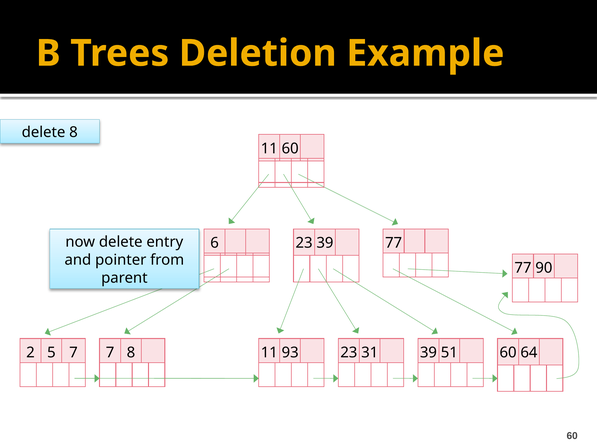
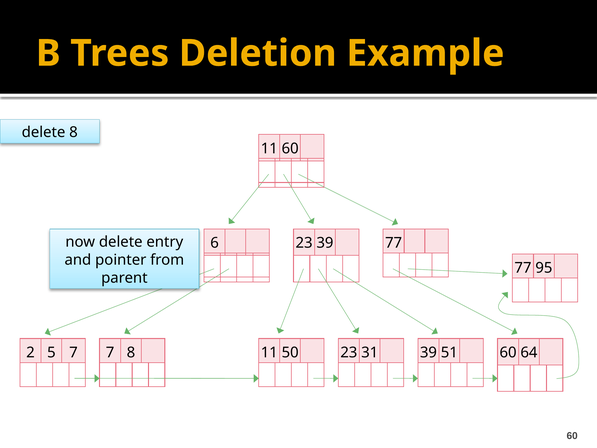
90: 90 -> 95
93: 93 -> 50
